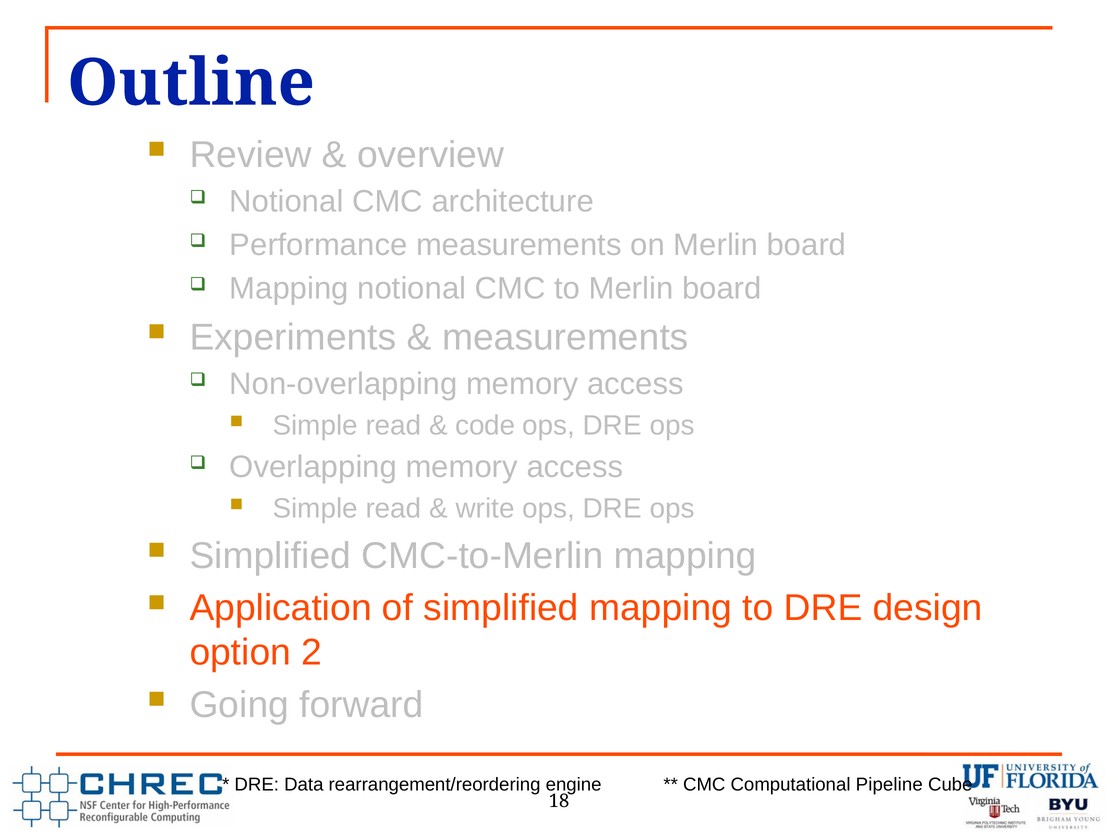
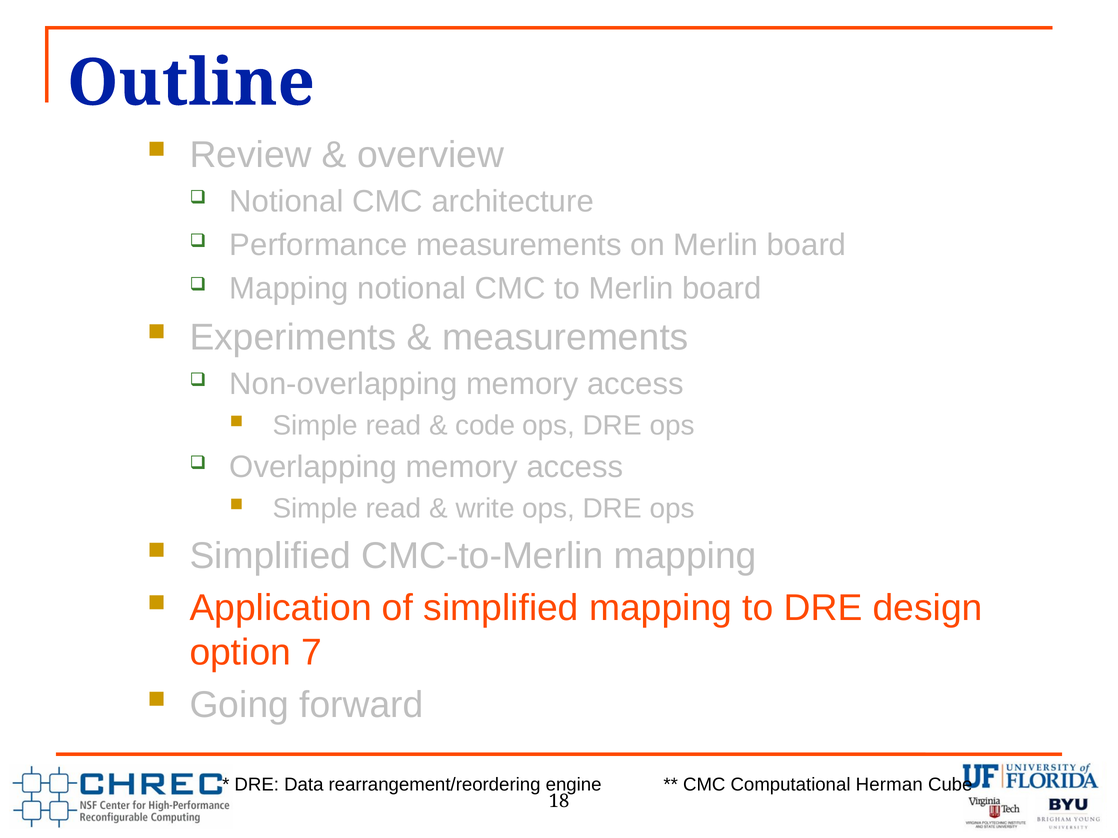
2: 2 -> 7
Pipeline: Pipeline -> Herman
